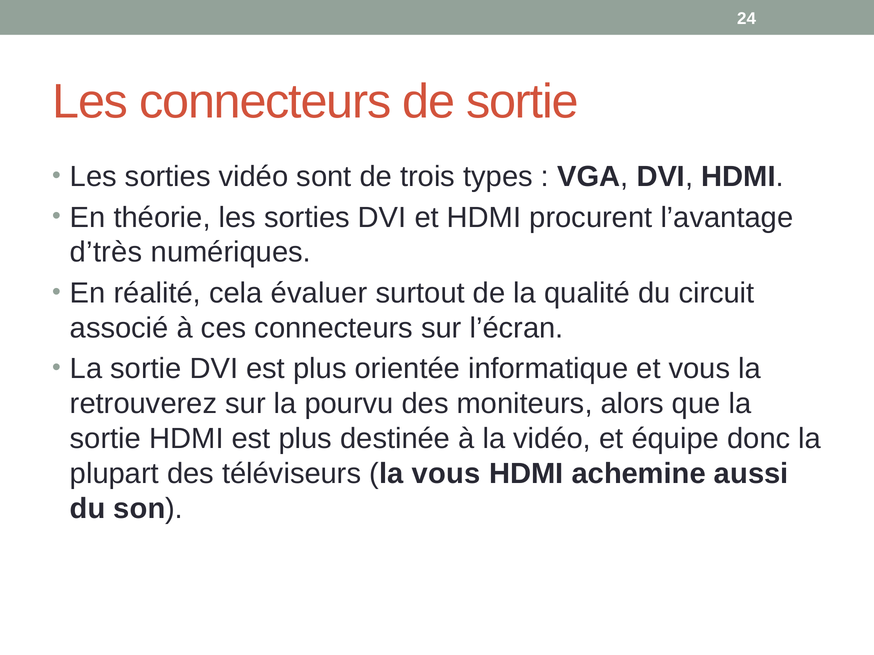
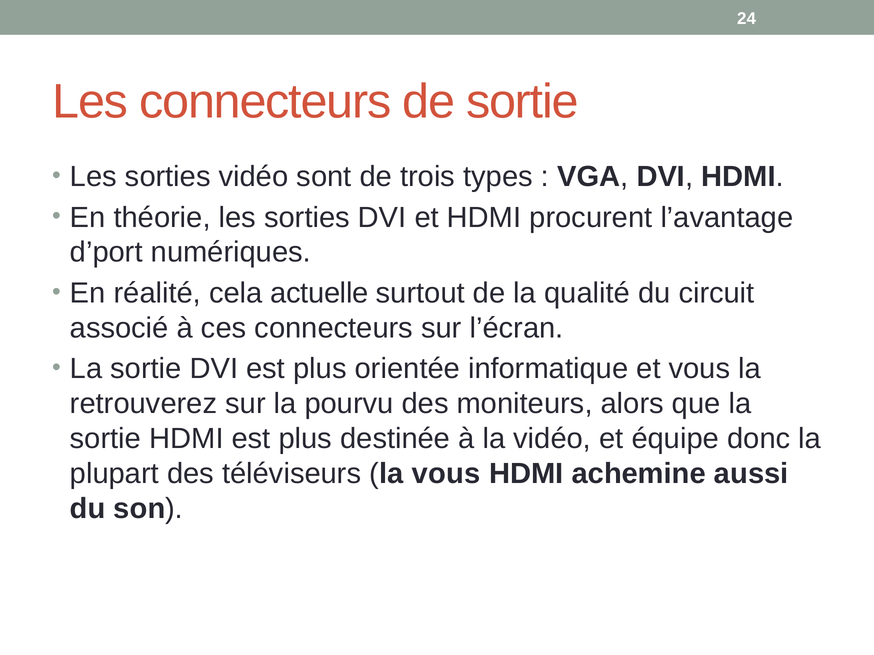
d’très: d’très -> d’port
évaluer: évaluer -> actuelle
